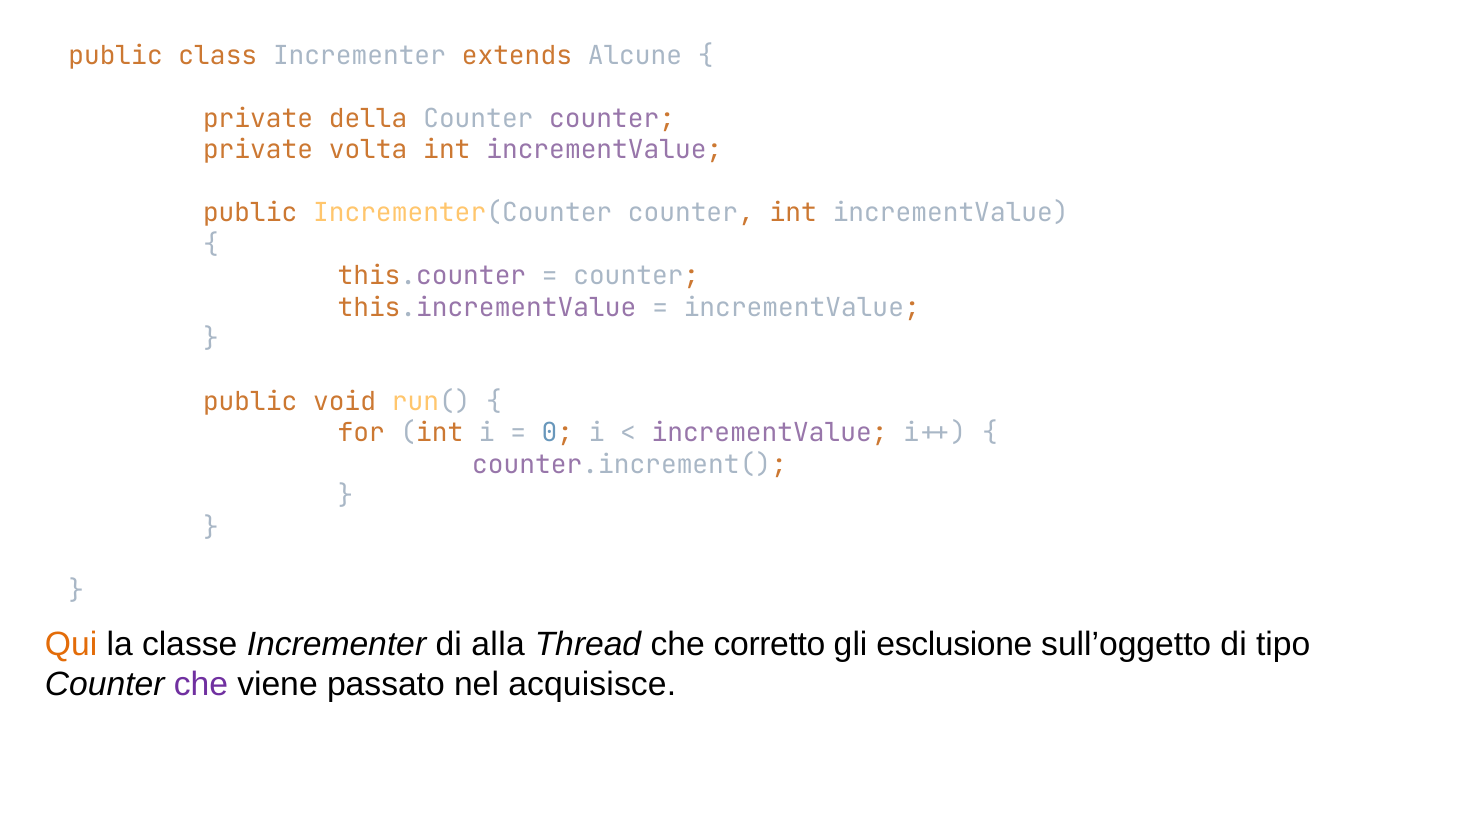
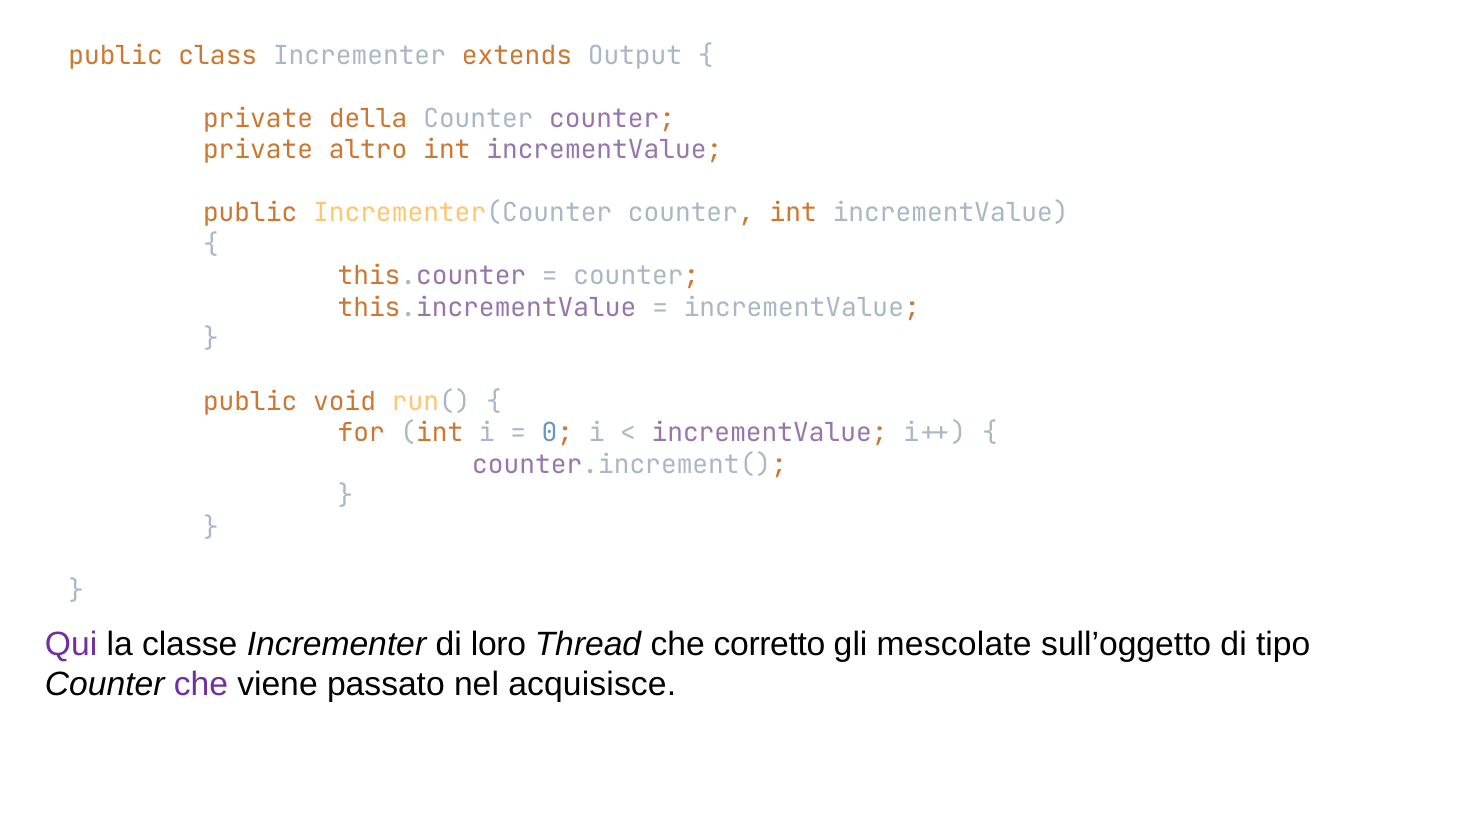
Alcune: Alcune -> Output
volta: volta -> altro
Qui colour: orange -> purple
alla: alla -> loro
esclusione: esclusione -> mescolate
